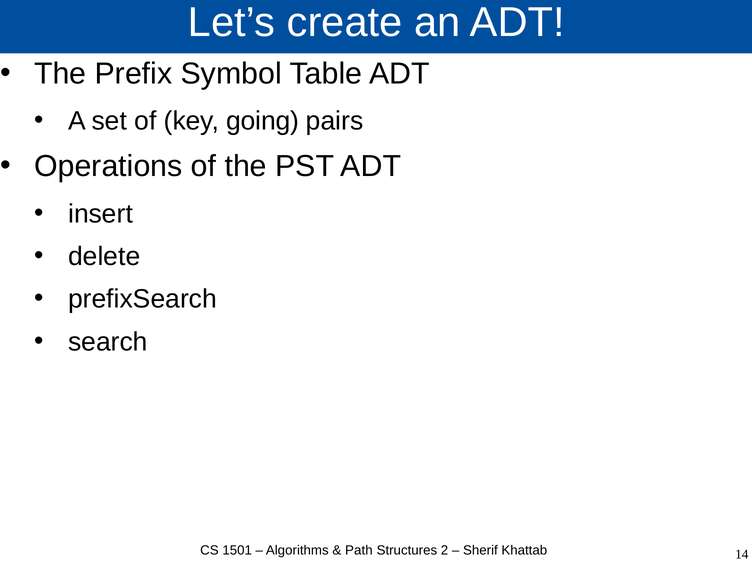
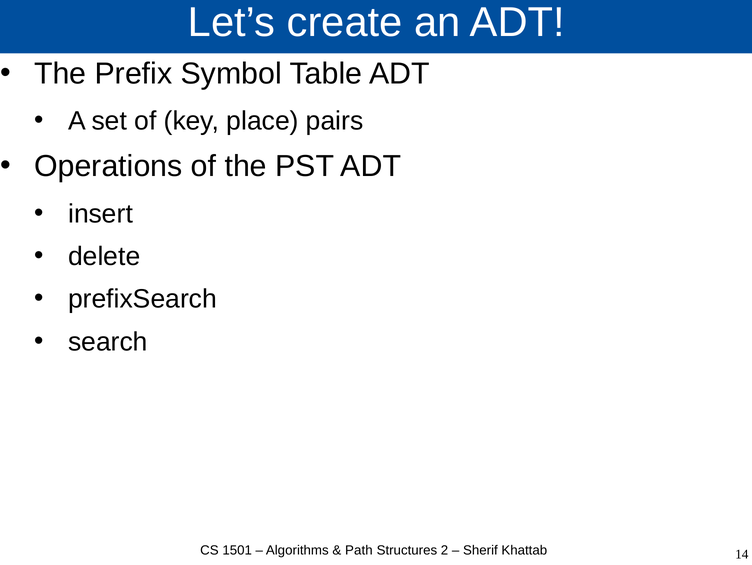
going: going -> place
